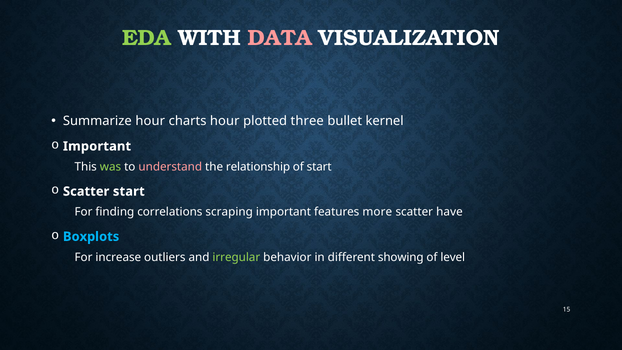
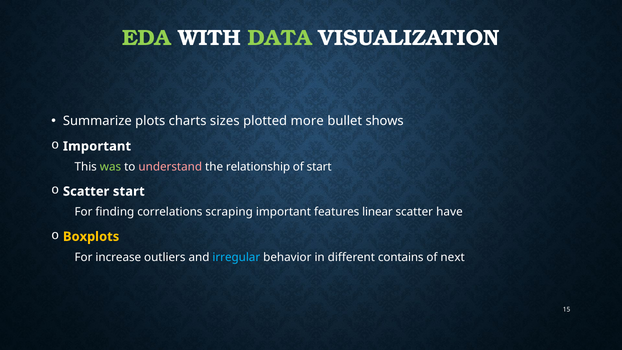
DATA colour: pink -> light green
Summarize hour: hour -> plots
charts hour: hour -> sizes
three: three -> more
kernel: kernel -> shows
more: more -> linear
Boxplots colour: light blue -> yellow
irregular colour: light green -> light blue
showing: showing -> contains
level: level -> next
